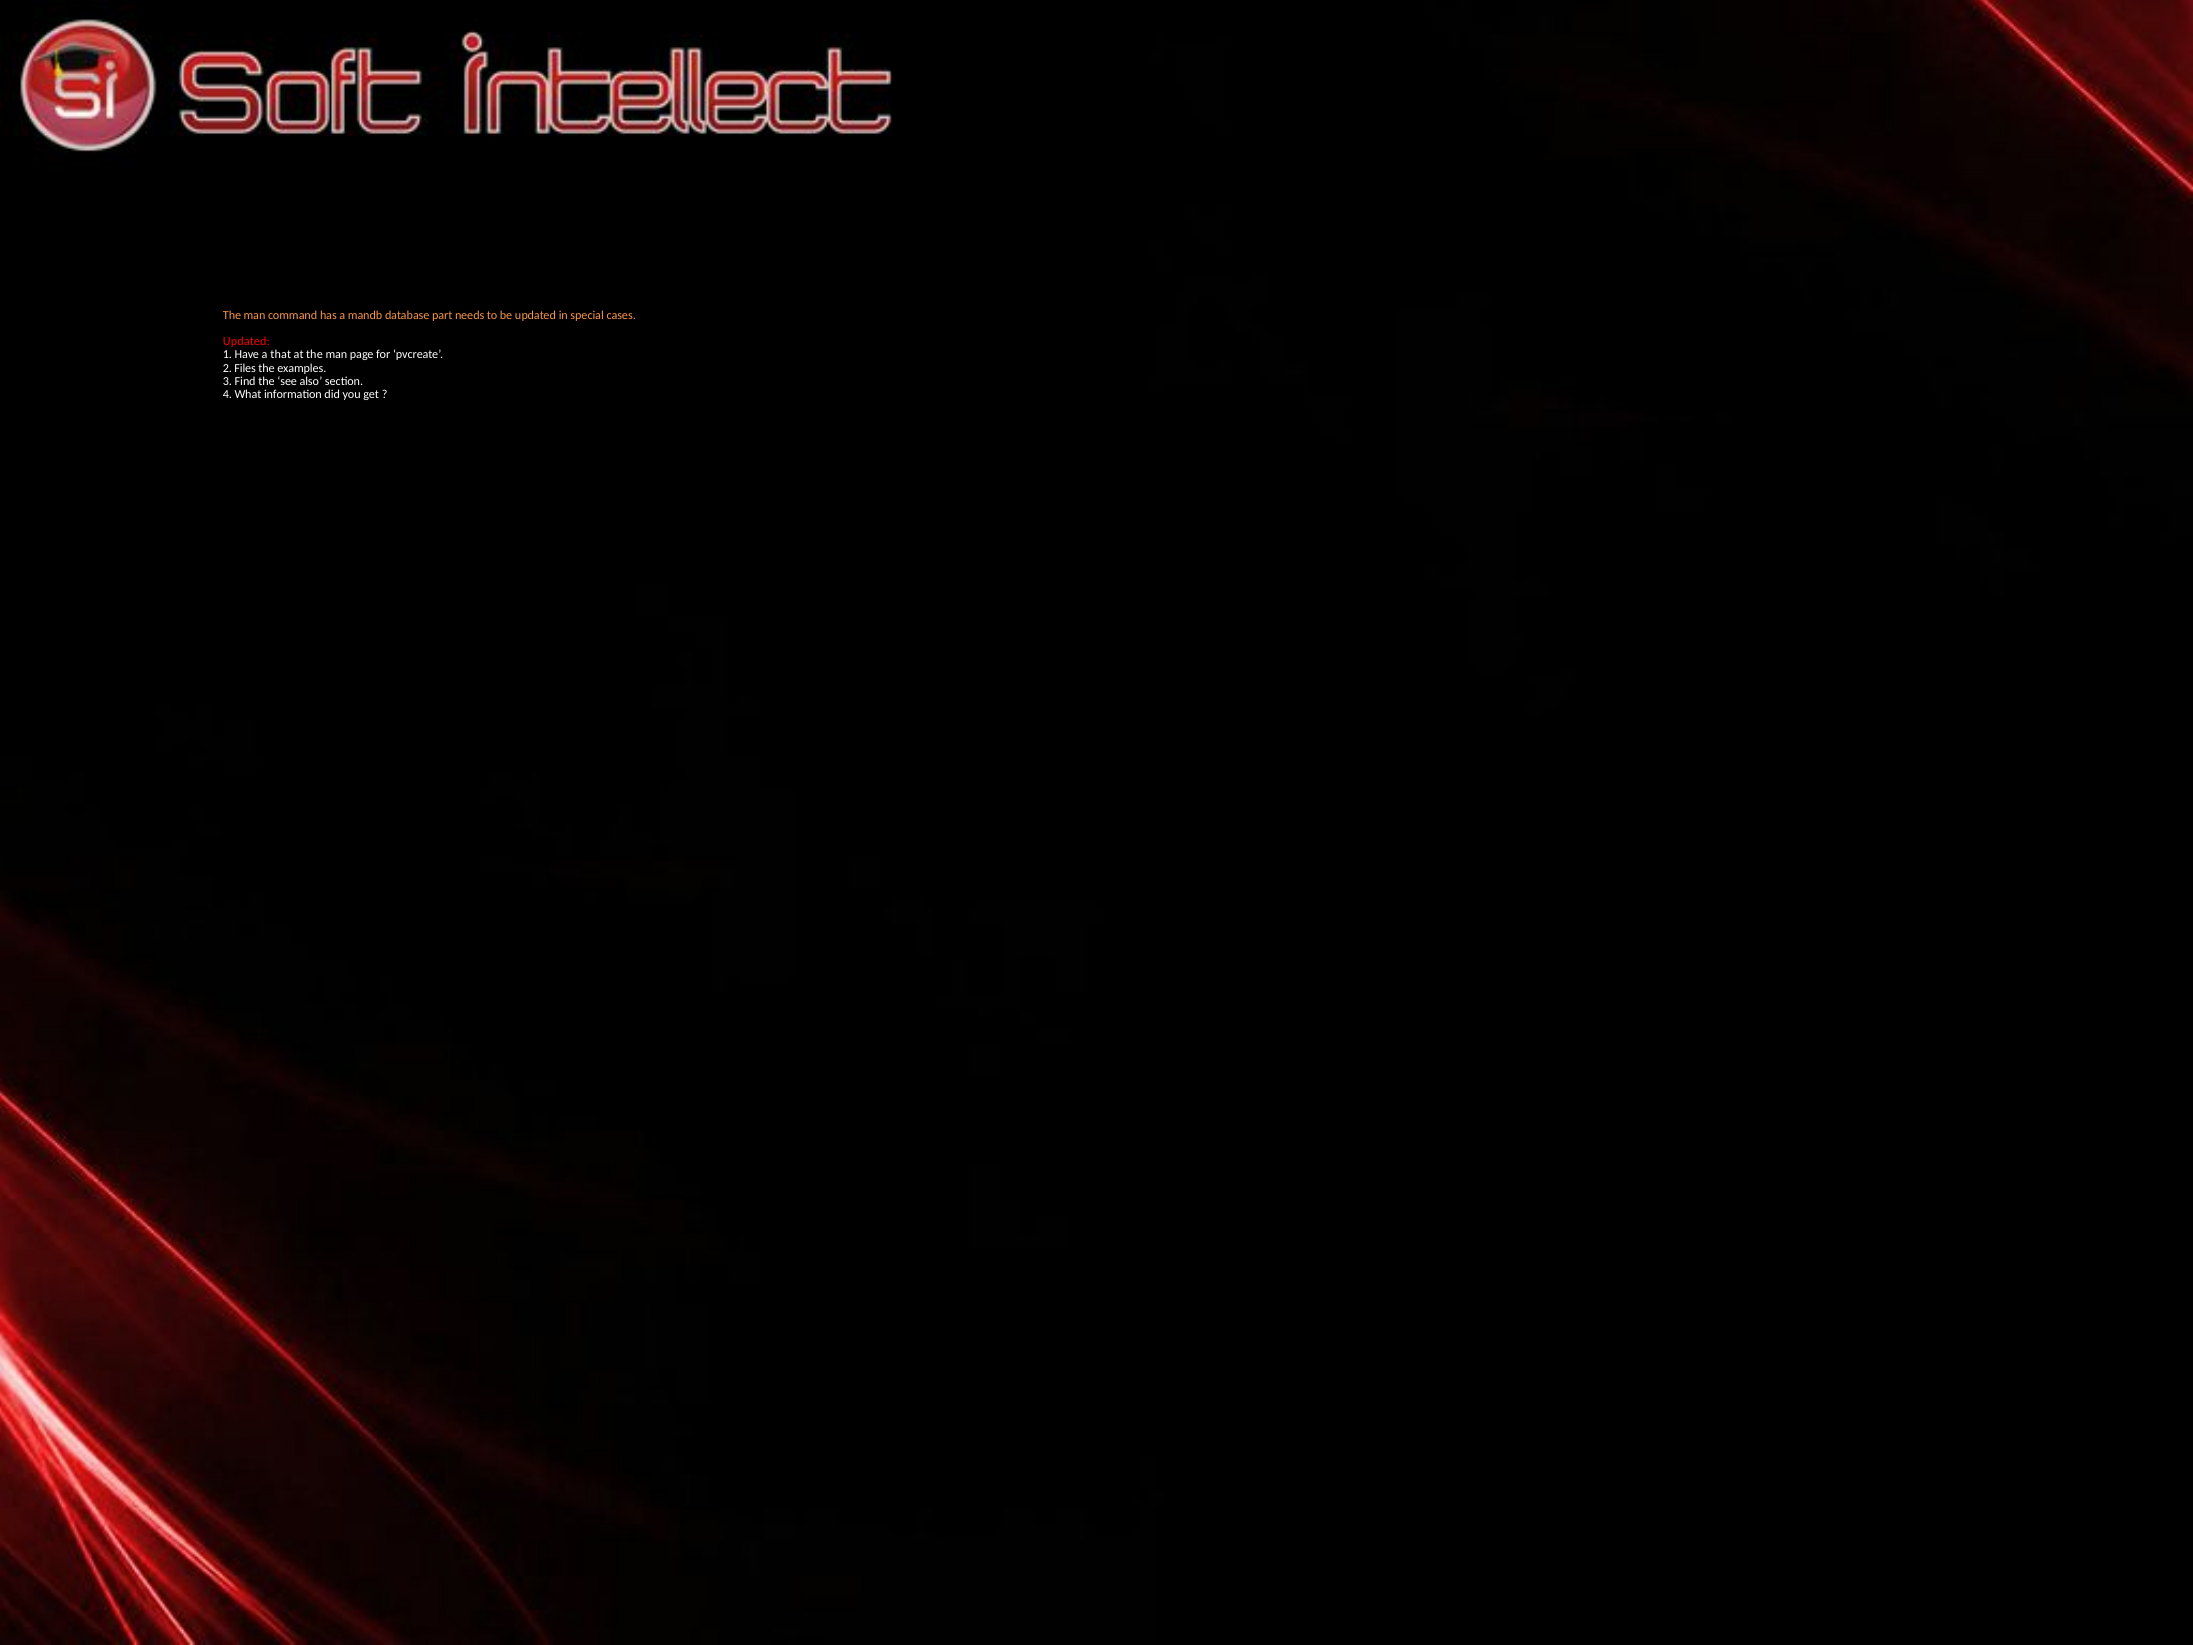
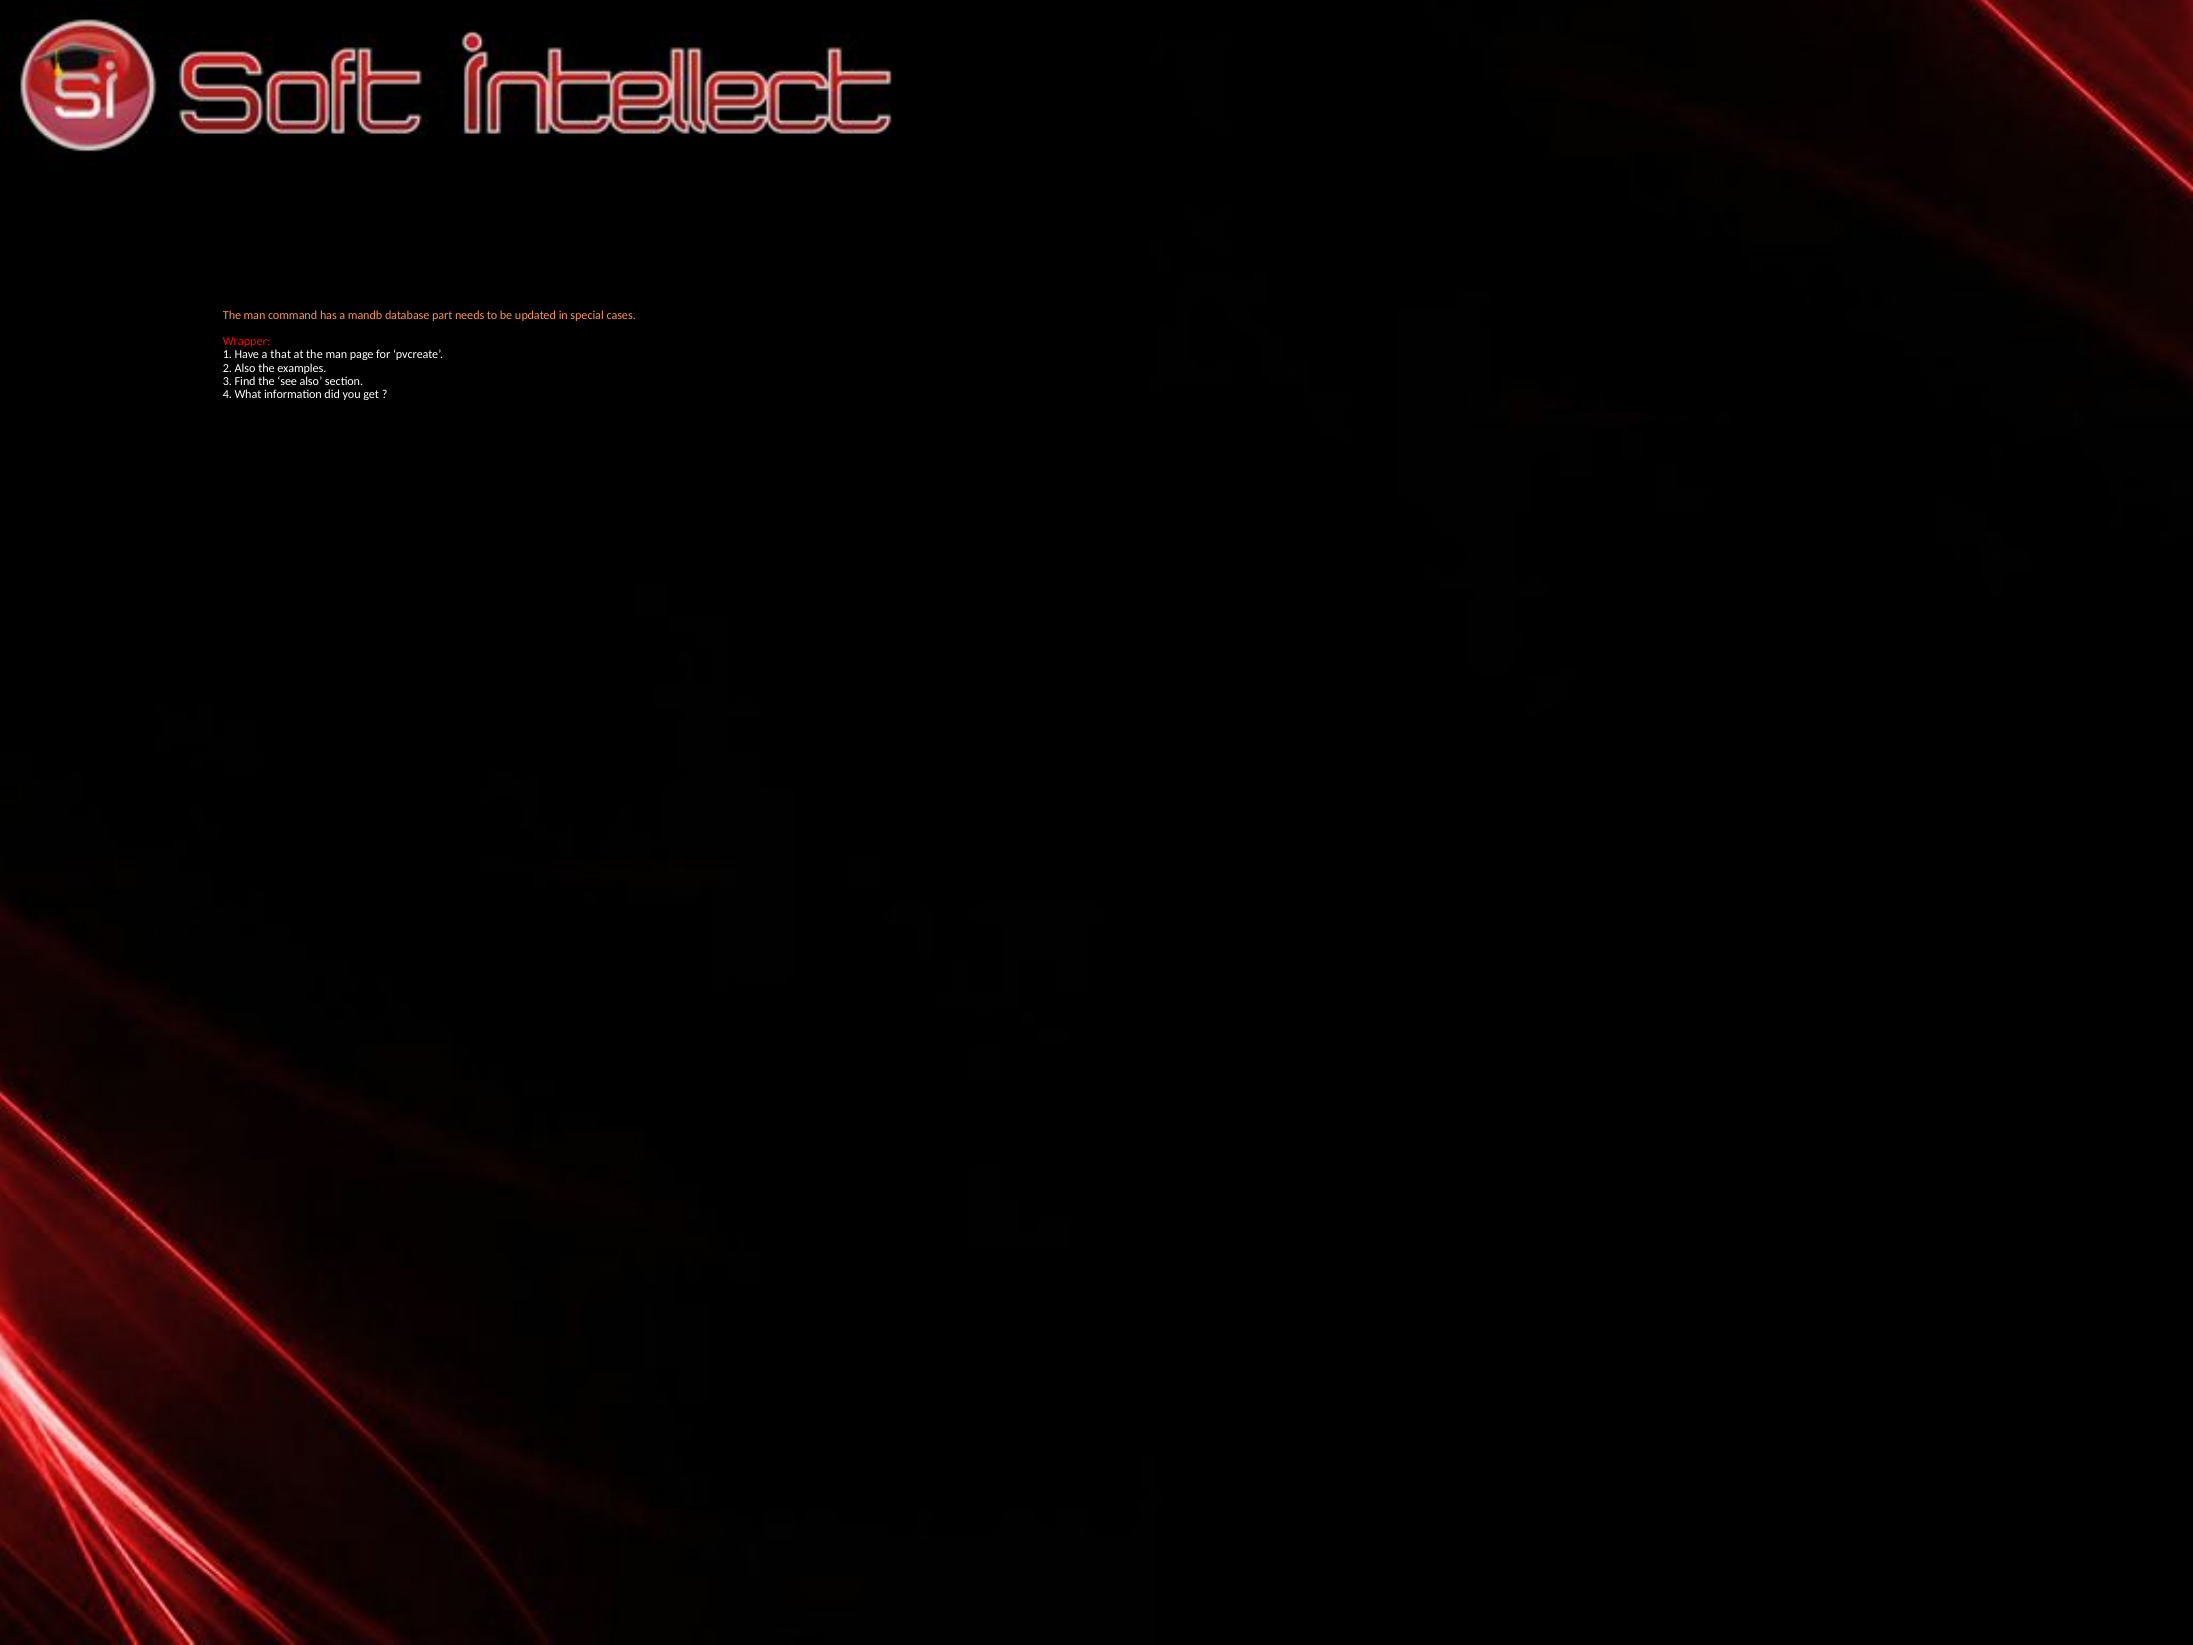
Updated at (246, 342): Updated -> Wrapper
2 Files: Files -> Also
